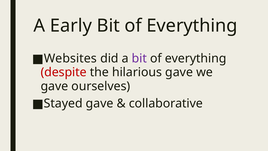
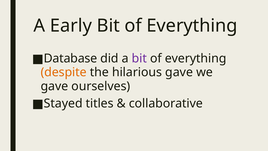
Websites: Websites -> Database
despite colour: red -> orange
Stayed gave: gave -> titles
